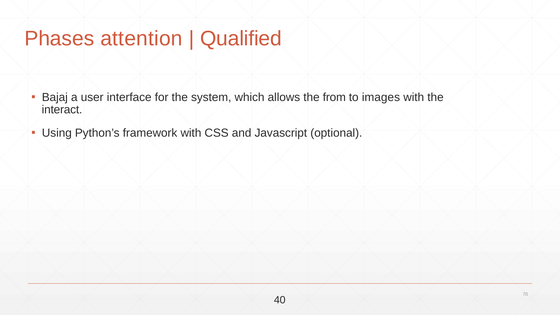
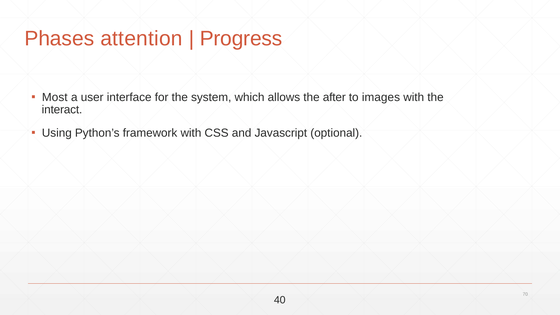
Qualified: Qualified -> Progress
Bajaj: Bajaj -> Most
from: from -> after
